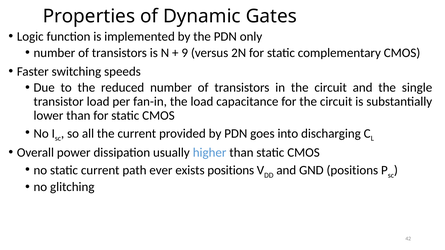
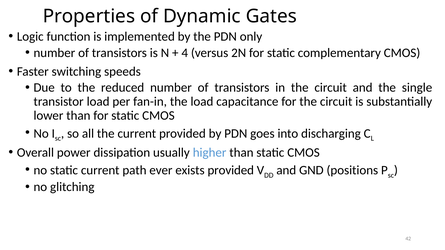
9: 9 -> 4
exists positions: positions -> provided
